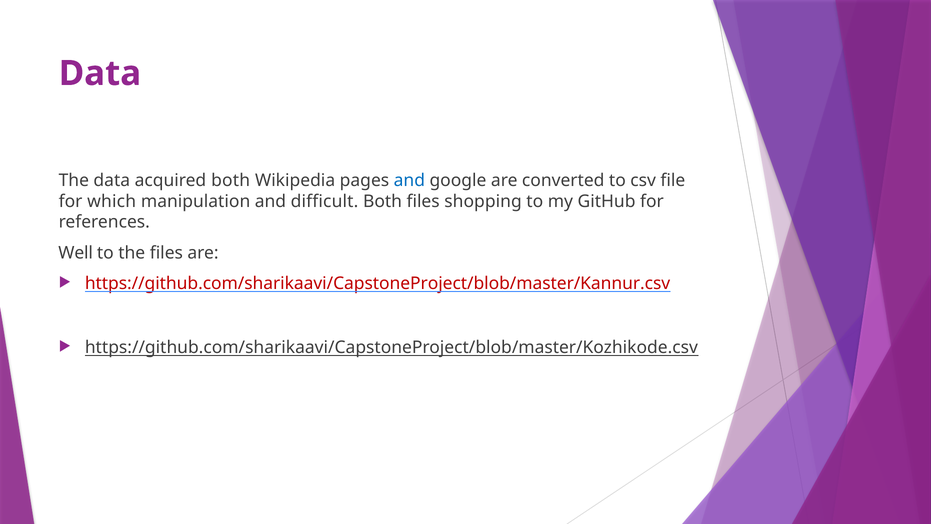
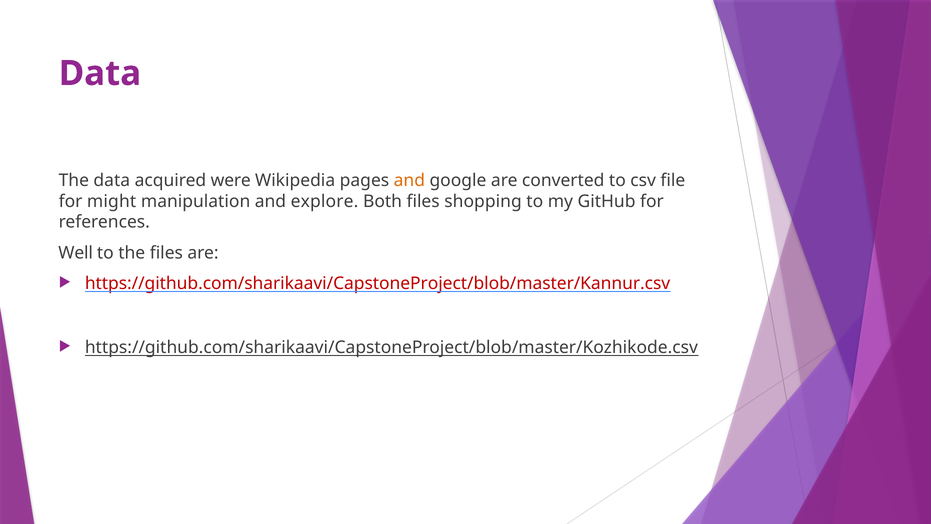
acquired both: both -> were
and at (409, 180) colour: blue -> orange
which: which -> might
difficult: difficult -> explore
